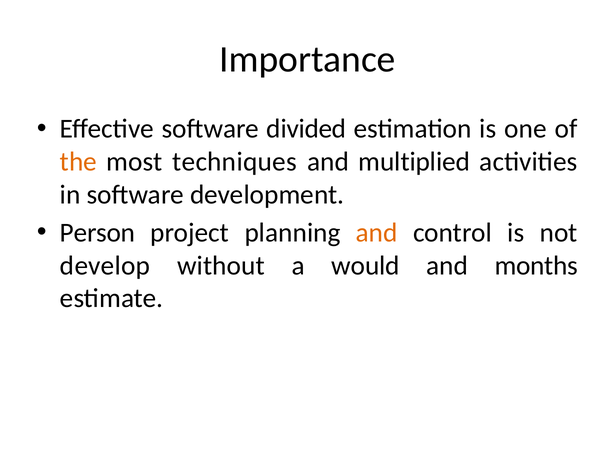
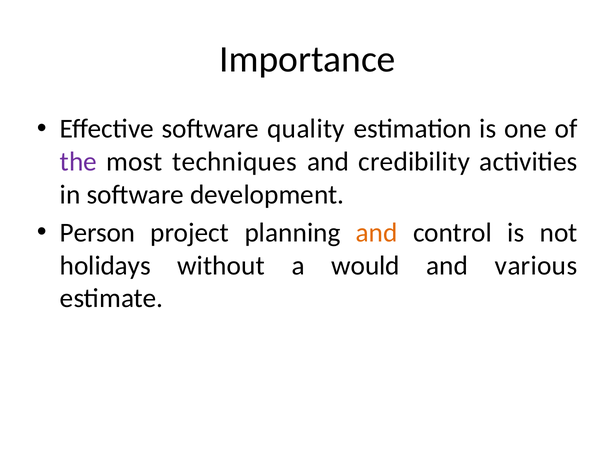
divided: divided -> quality
the colour: orange -> purple
multiplied: multiplied -> credibility
develop: develop -> holidays
months: months -> various
